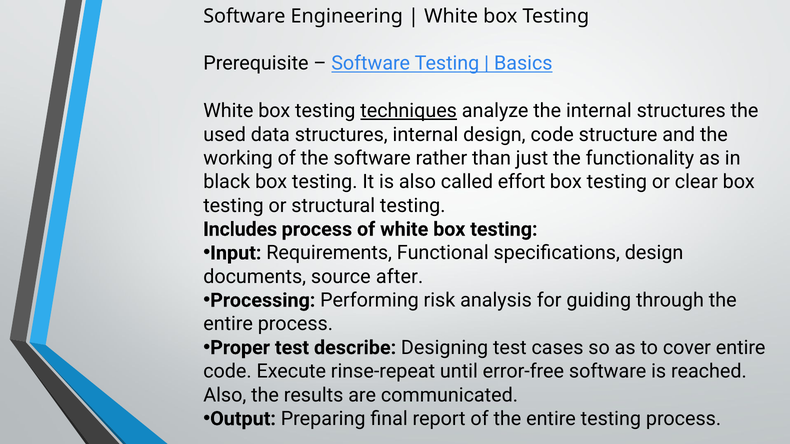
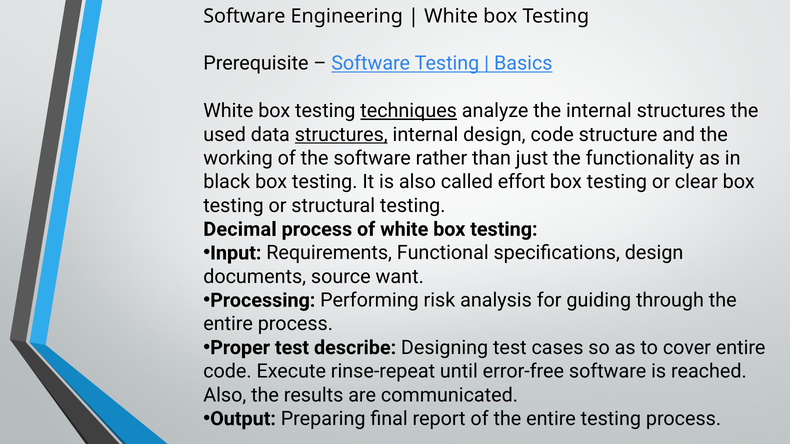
structures at (341, 135) underline: none -> present
Includes: Includes -> Decimal
after: after -> want
